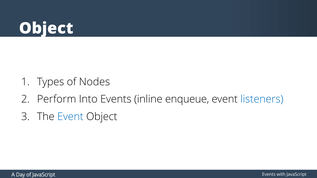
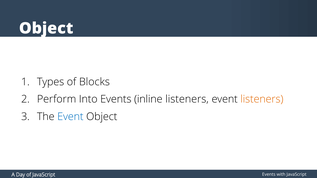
Nodes: Nodes -> Blocks
inline enqueue: enqueue -> listeners
listeners at (262, 99) colour: blue -> orange
